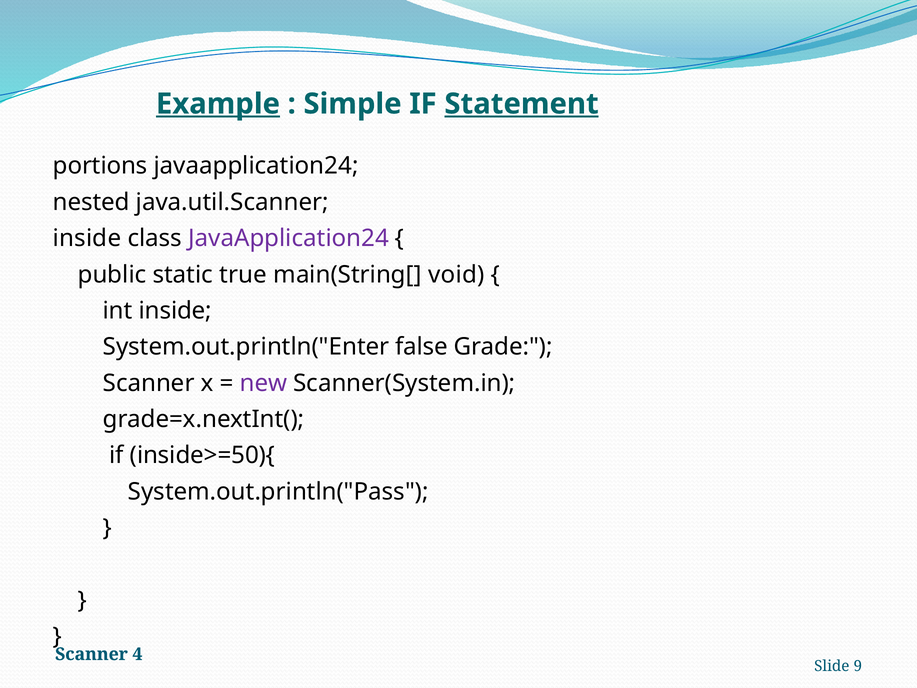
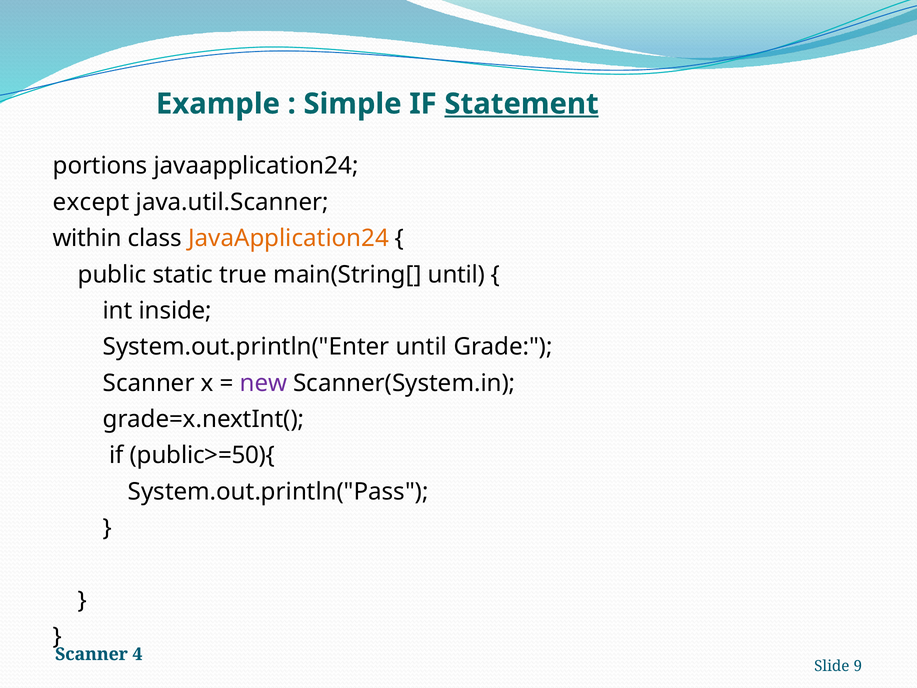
Example underline: present -> none
nested: nested -> except
inside at (87, 238): inside -> within
JavaApplication24 at (289, 238) colour: purple -> orange
main(String[ void: void -> until
System.out.println("Enter false: false -> until
inside>=50){: inside>=50){ -> public>=50){
